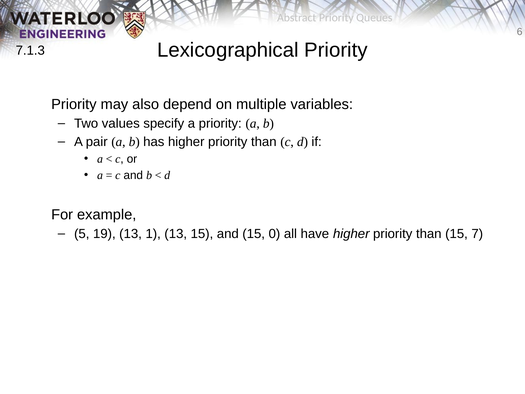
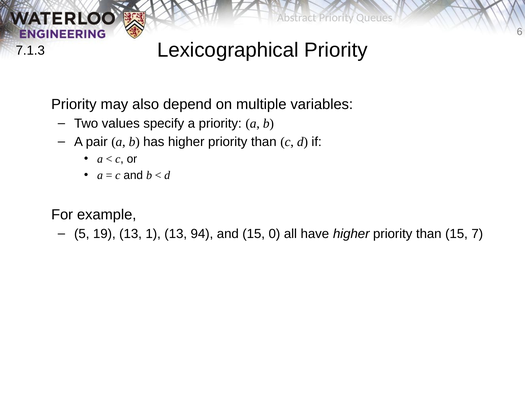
13 15: 15 -> 94
